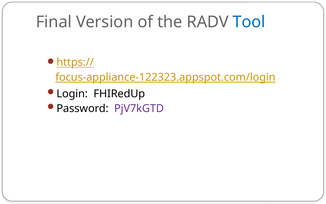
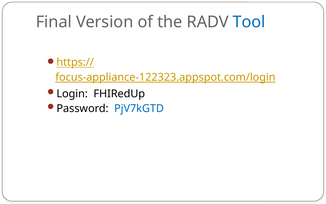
PjV7kGTD colour: purple -> blue
